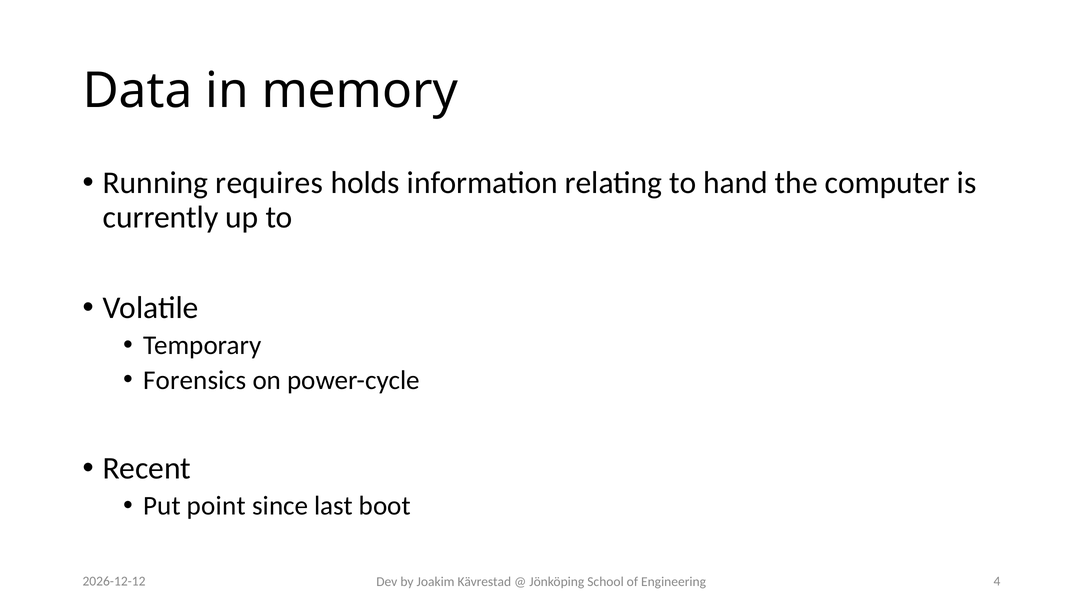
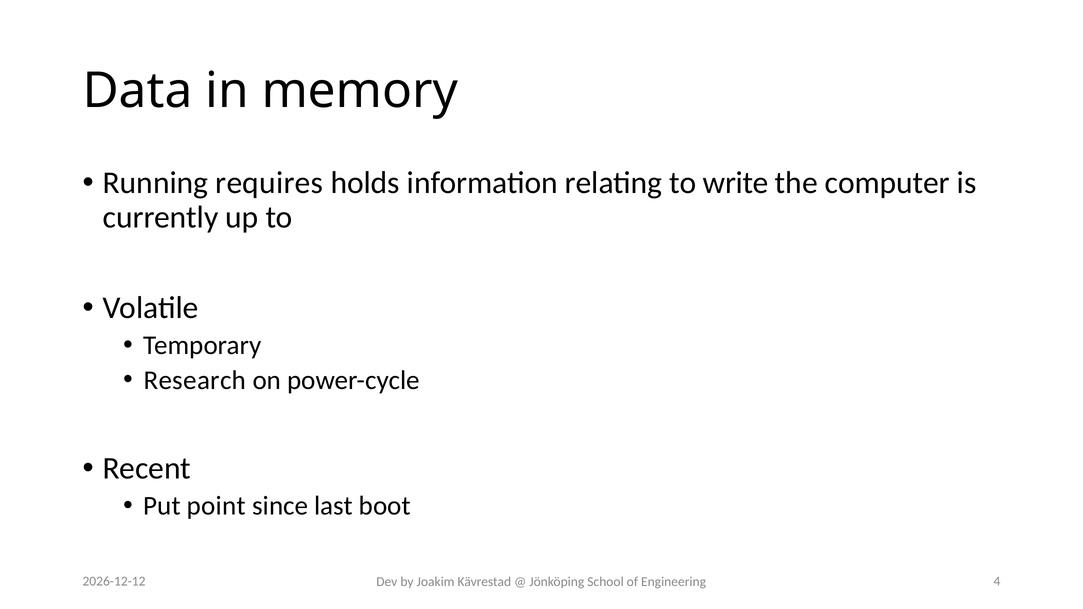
hand: hand -> write
Forensics: Forensics -> Research
